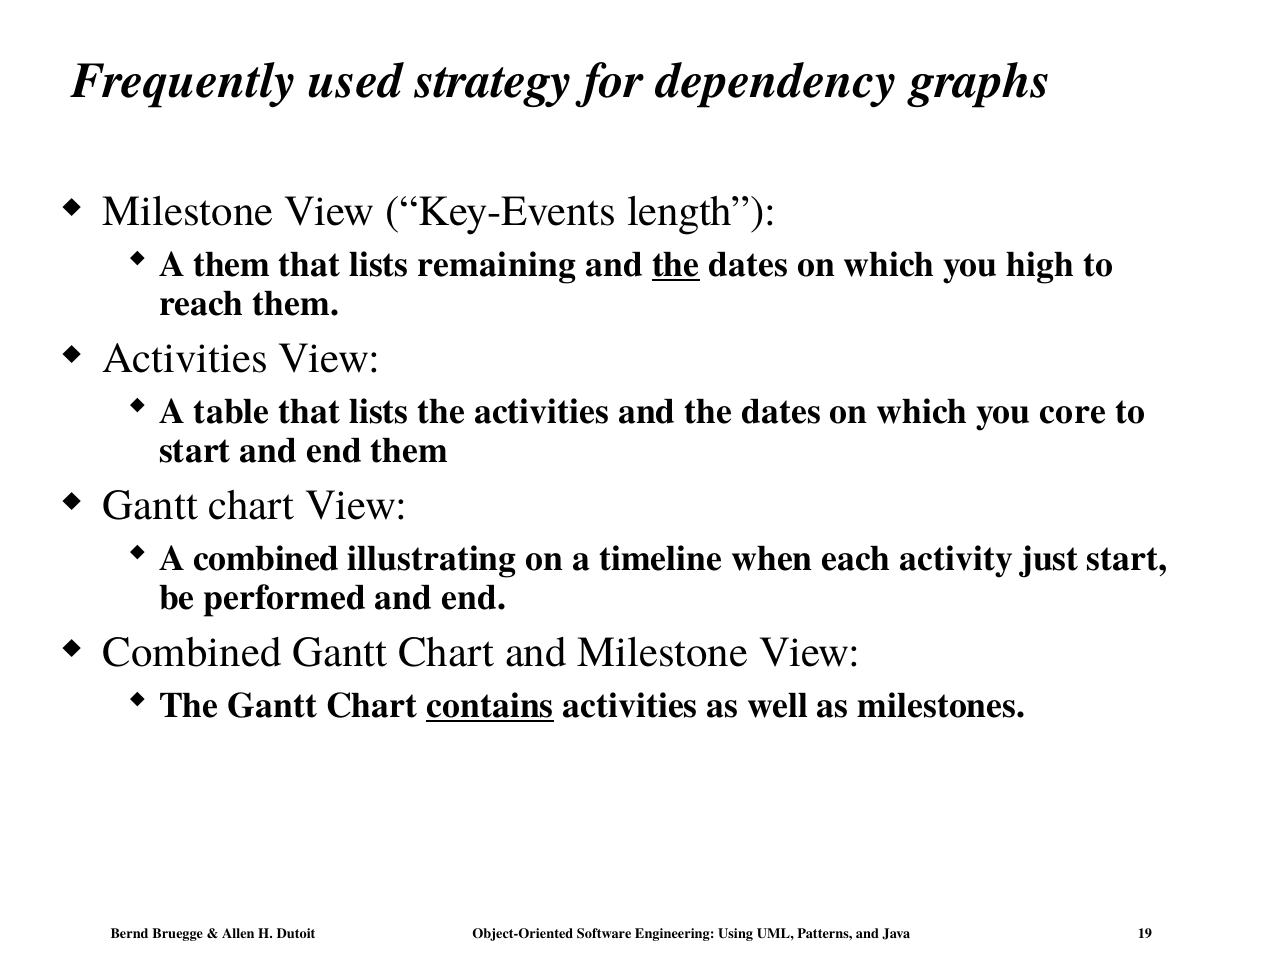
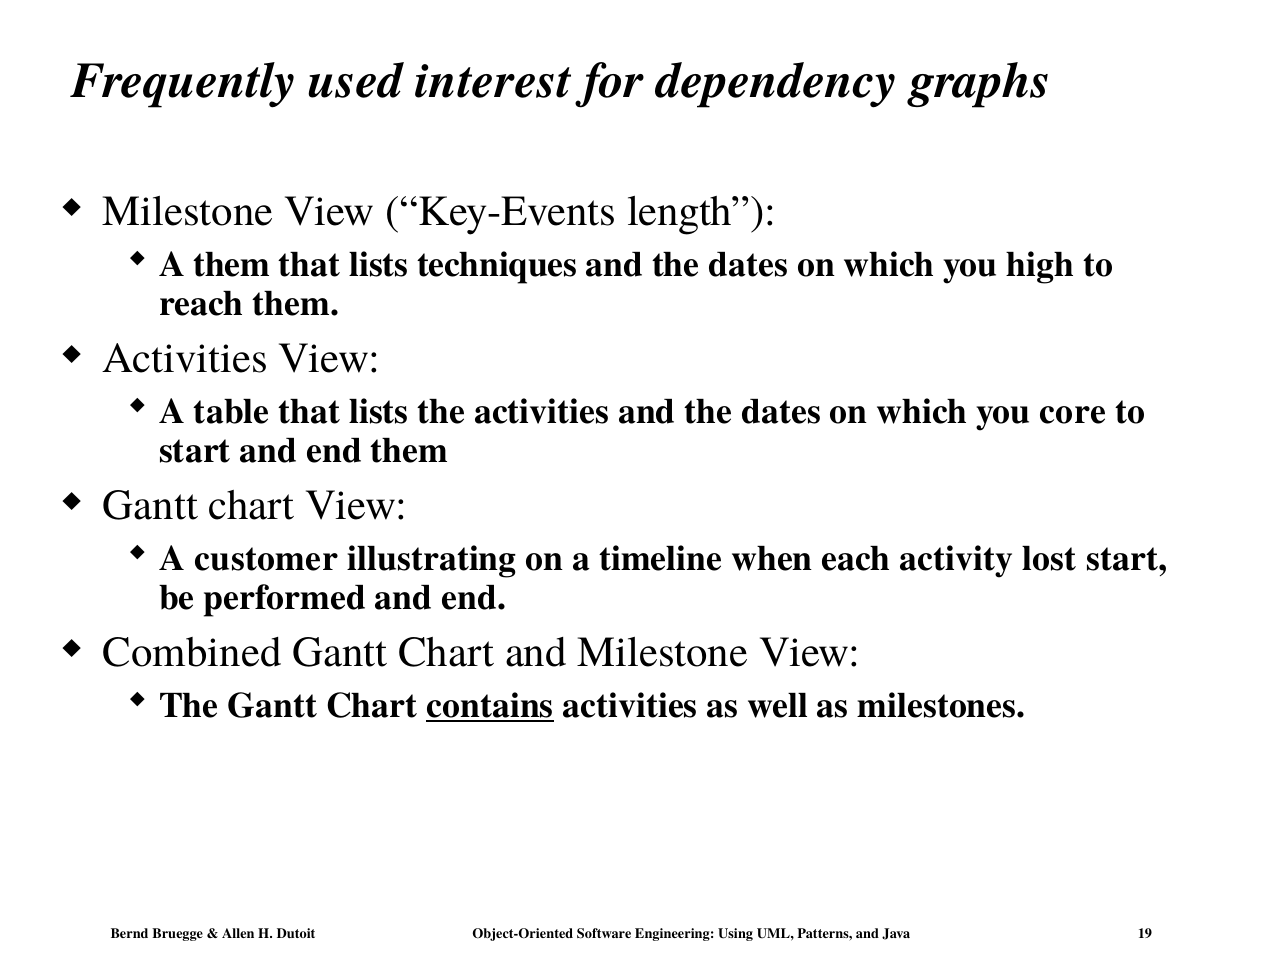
strategy: strategy -> interest
remaining: remaining -> techniques
the at (676, 264) underline: present -> none
A combined: combined -> customer
just: just -> lost
